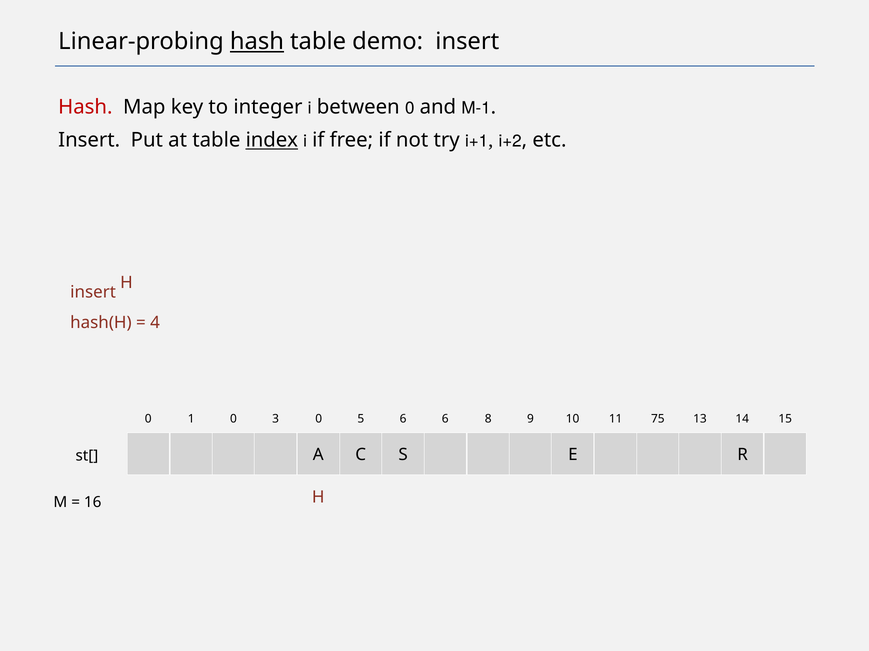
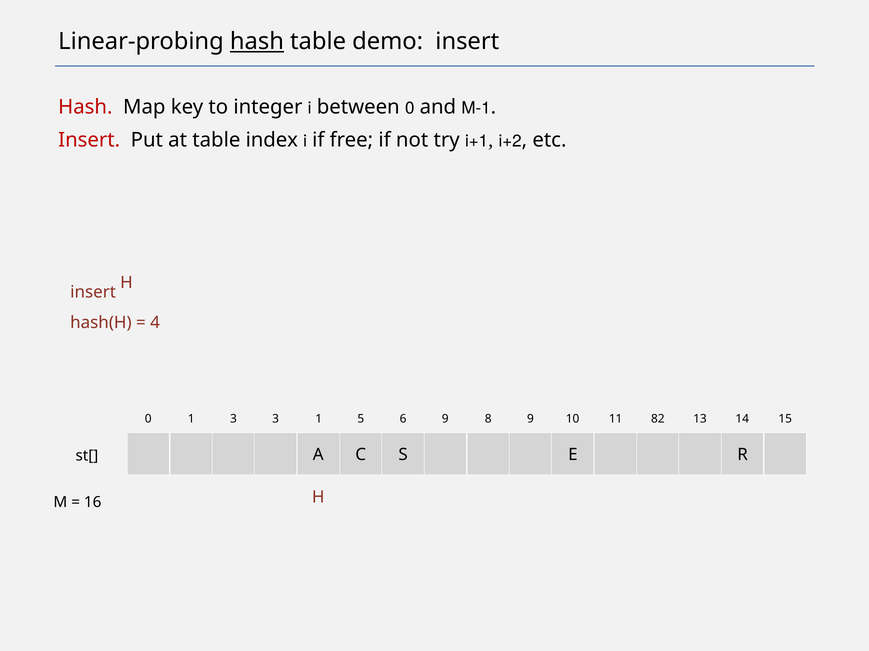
Insert at (89, 140) colour: black -> red
index underline: present -> none
1 0: 0 -> 3
3 0: 0 -> 1
6 6: 6 -> 9
75: 75 -> 82
